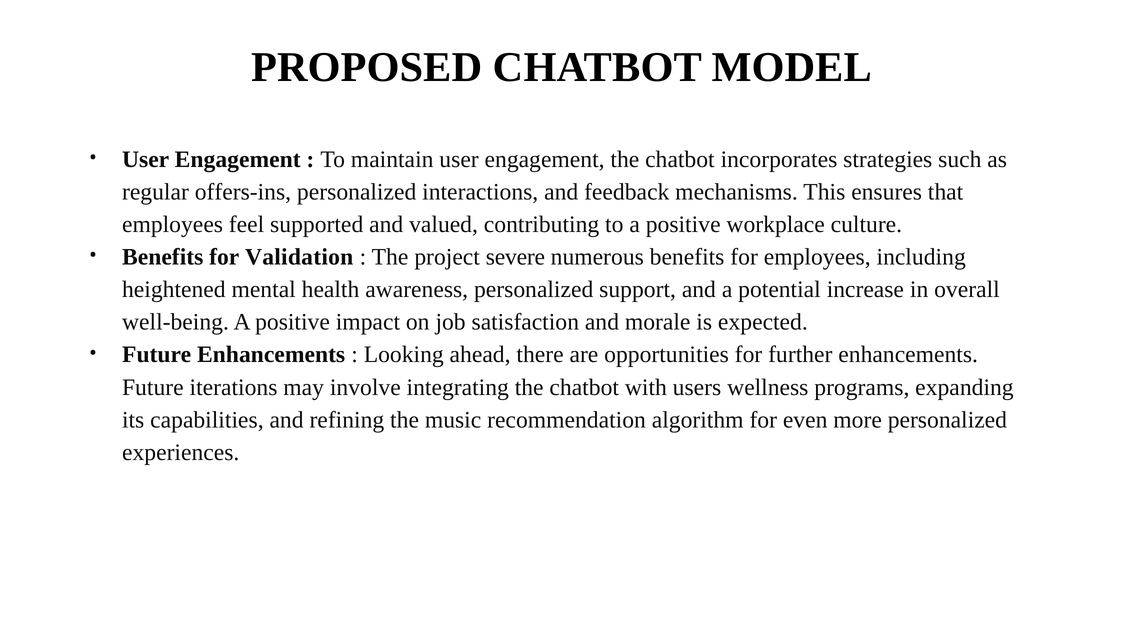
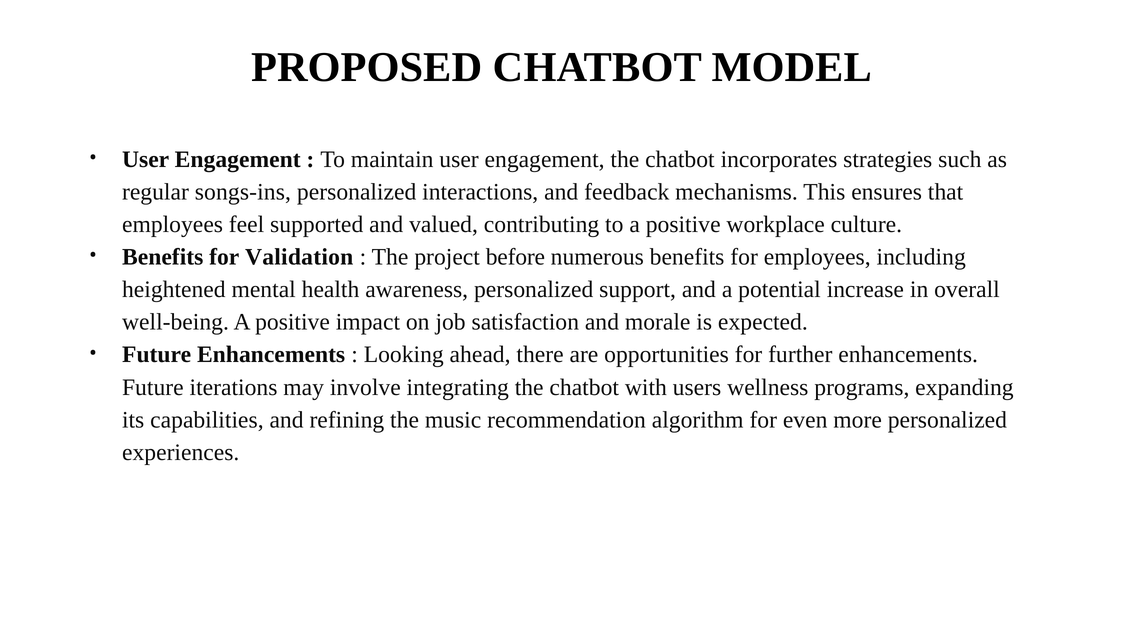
offers-ins: offers-ins -> songs-ins
severe: severe -> before
